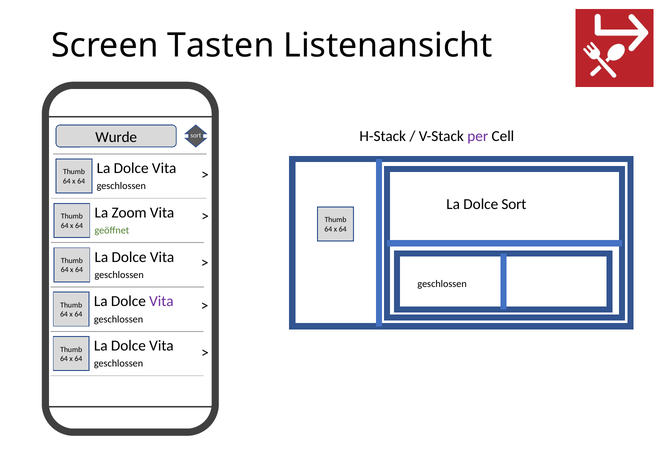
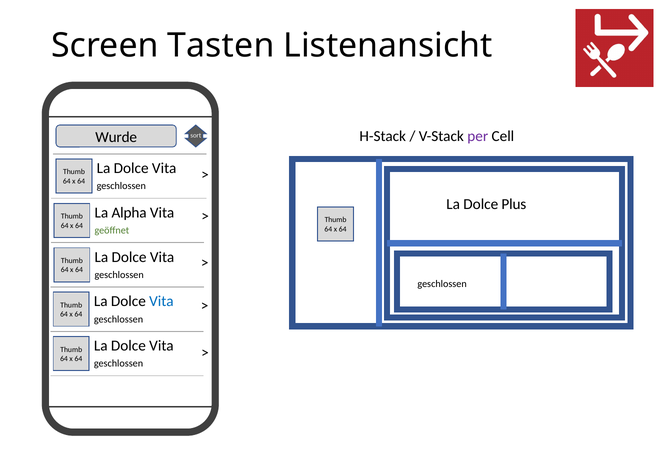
Dolce Sort: Sort -> Plus
Zoom: Zoom -> Alpha
Vita at (161, 301) colour: purple -> blue
